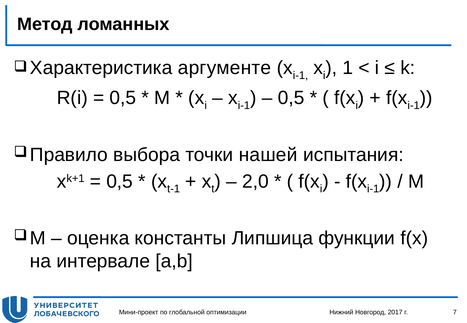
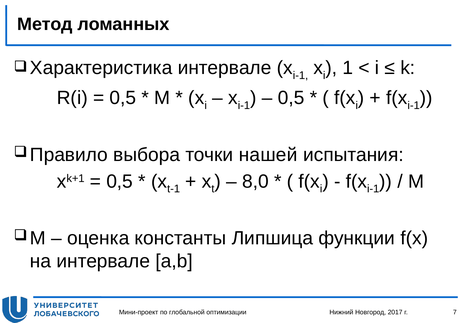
Характеристика аргументе: аргументе -> интервале
2,0: 2,0 -> 8,0
